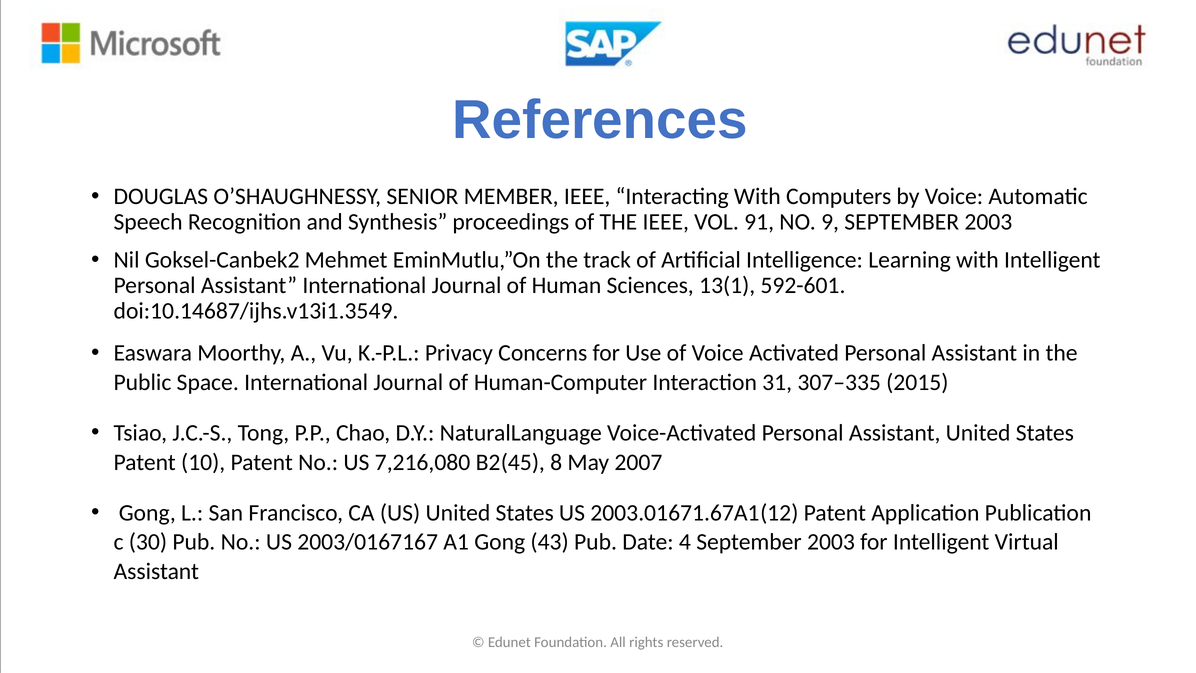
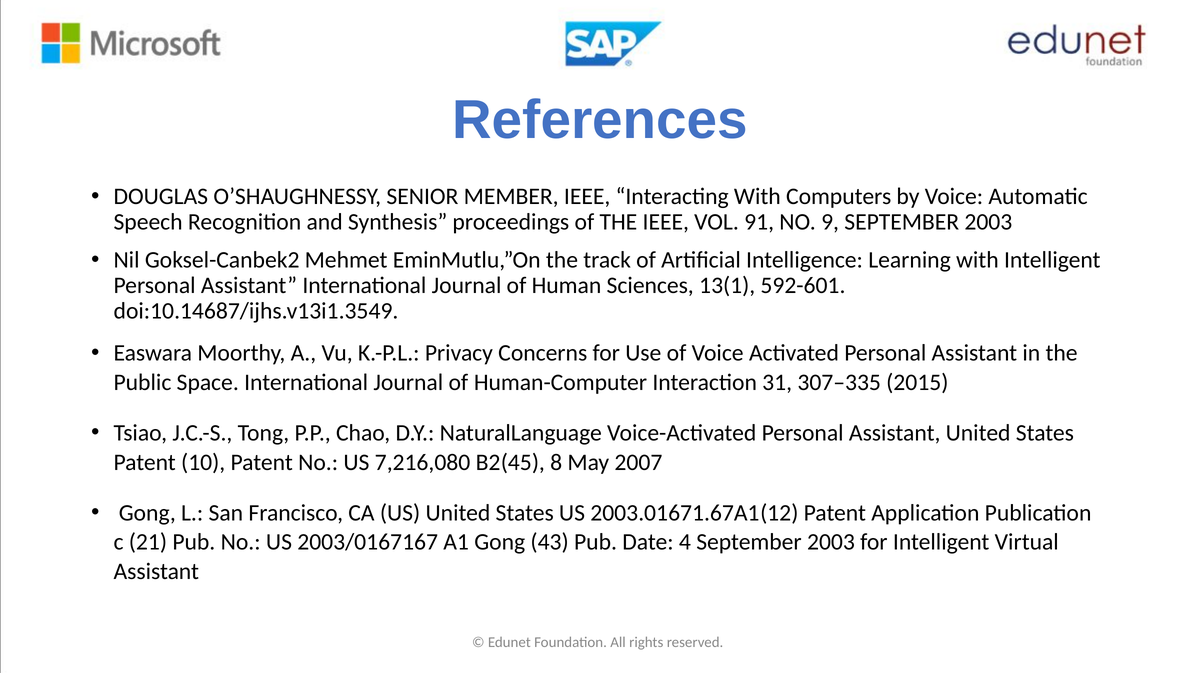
30: 30 -> 21
